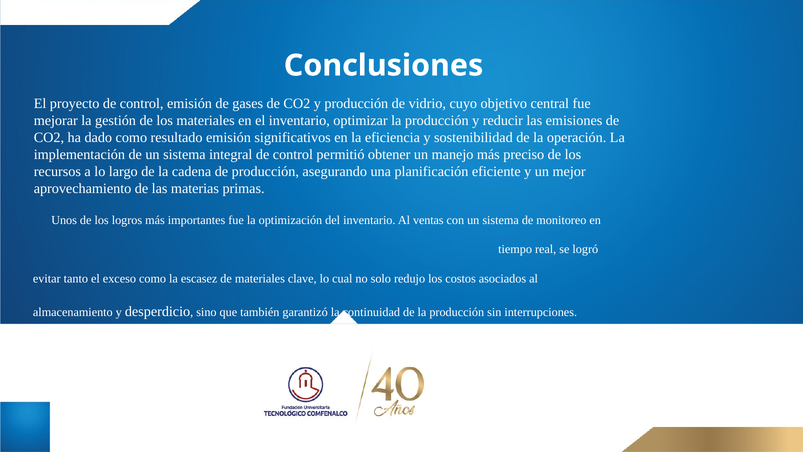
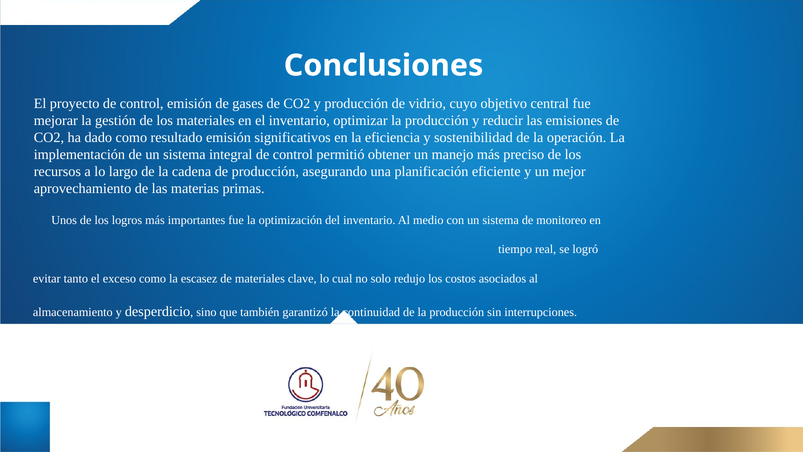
ventas: ventas -> medio
